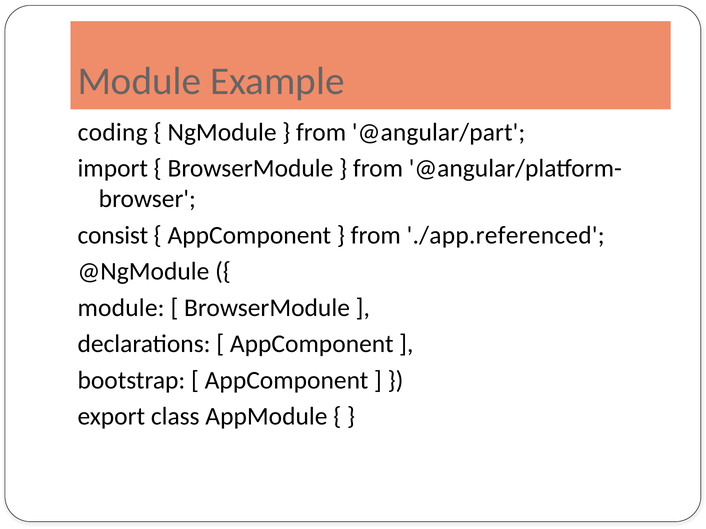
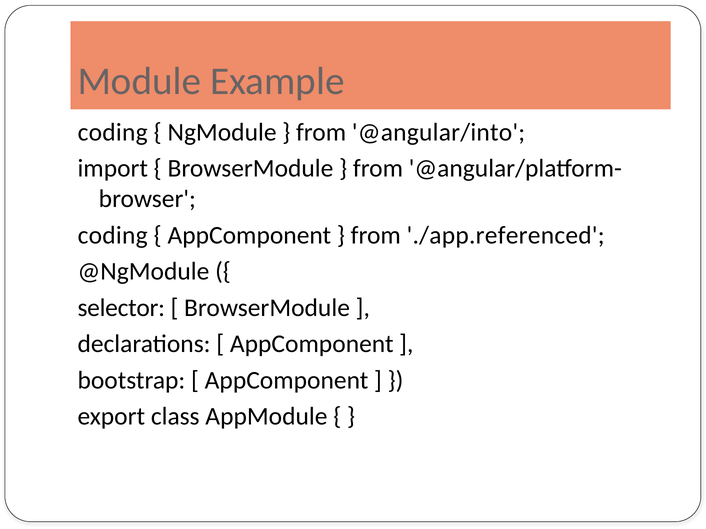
@angular/part: @angular/part -> @angular/into
consist at (113, 235): consist -> coding
module at (121, 308): module -> selector
